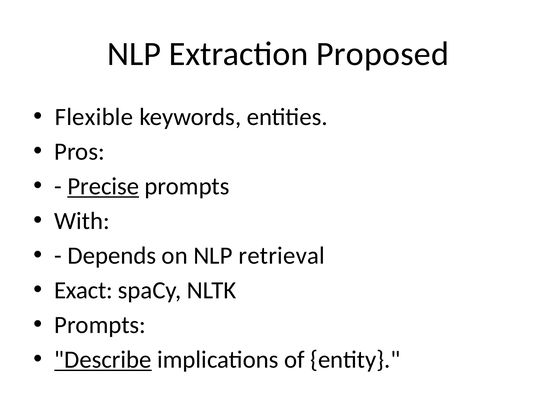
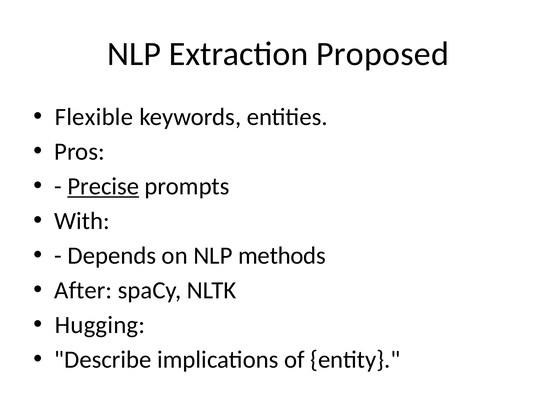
retrieval: retrieval -> methods
Exact: Exact -> After
Prompts at (100, 325): Prompts -> Hugging
Describe underline: present -> none
